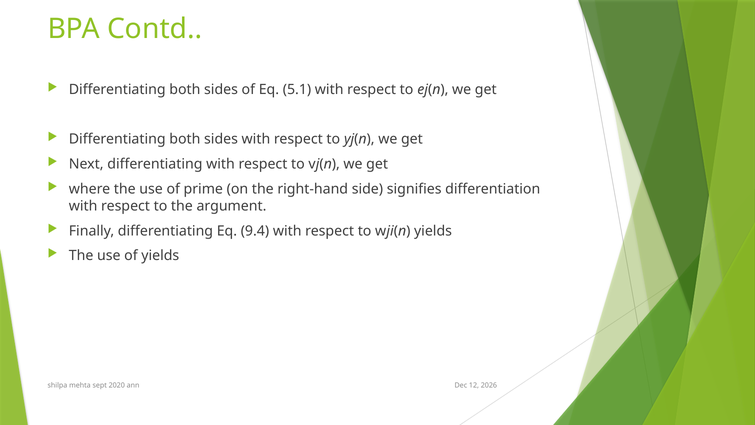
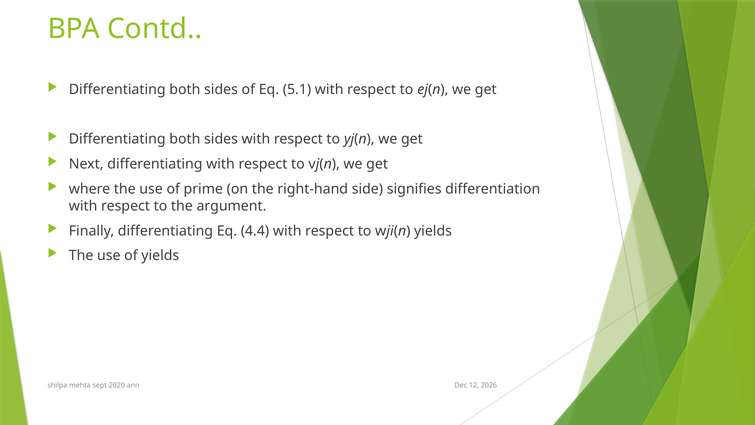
9.4: 9.4 -> 4.4
